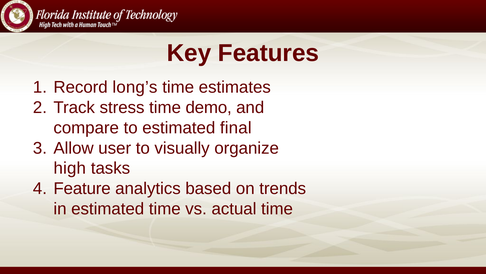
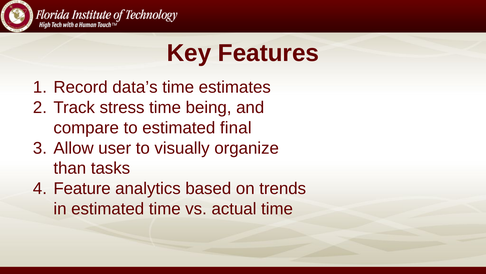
long’s: long’s -> data’s
demo: demo -> being
high: high -> than
